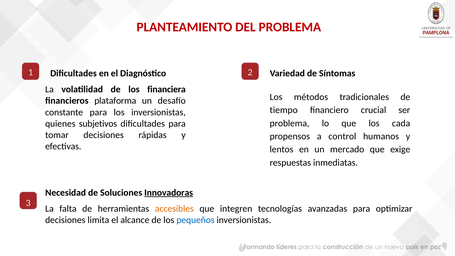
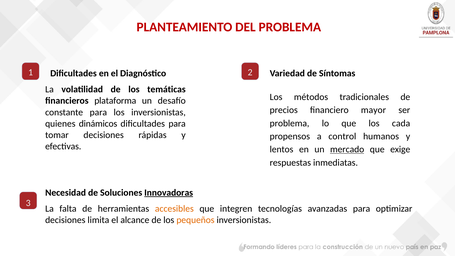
financiera: financiera -> temáticas
tiempo: tiempo -> precios
crucial: crucial -> mayor
subjetivos: subjetivos -> dinámicos
mercado underline: none -> present
pequeños colour: blue -> orange
